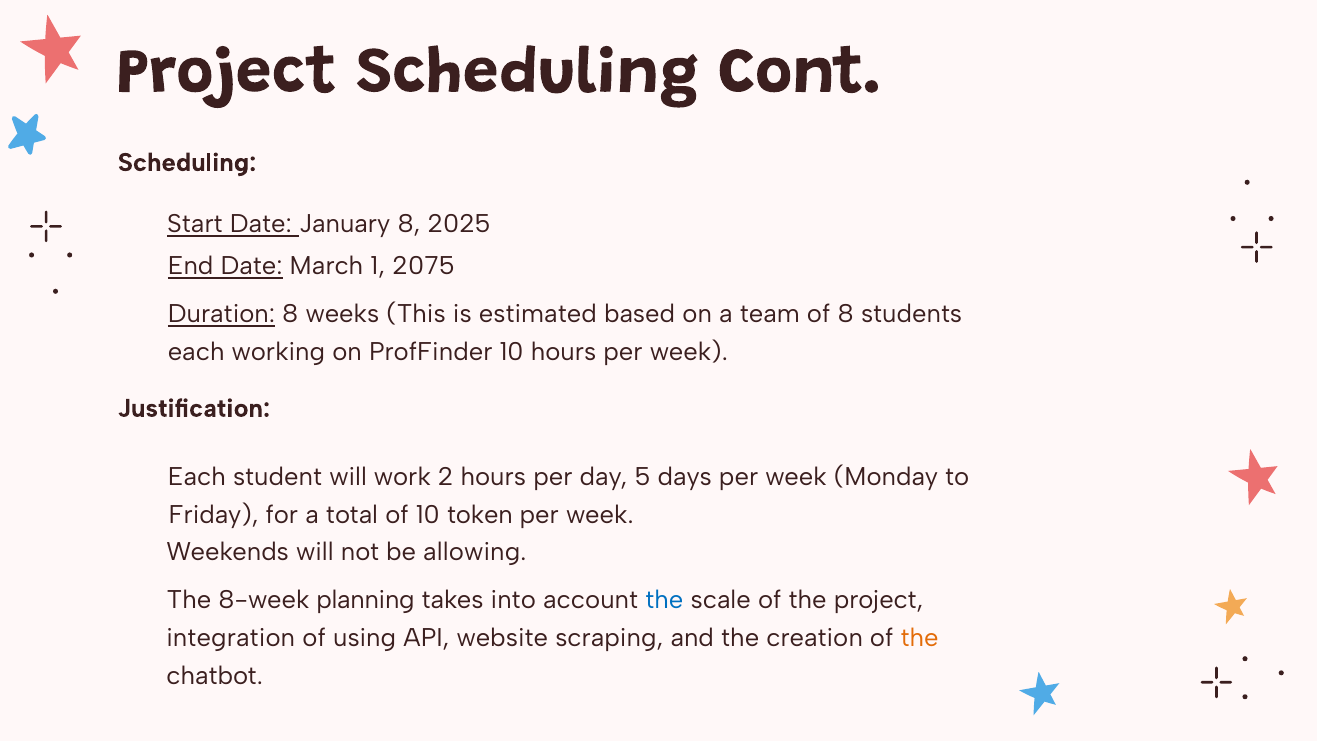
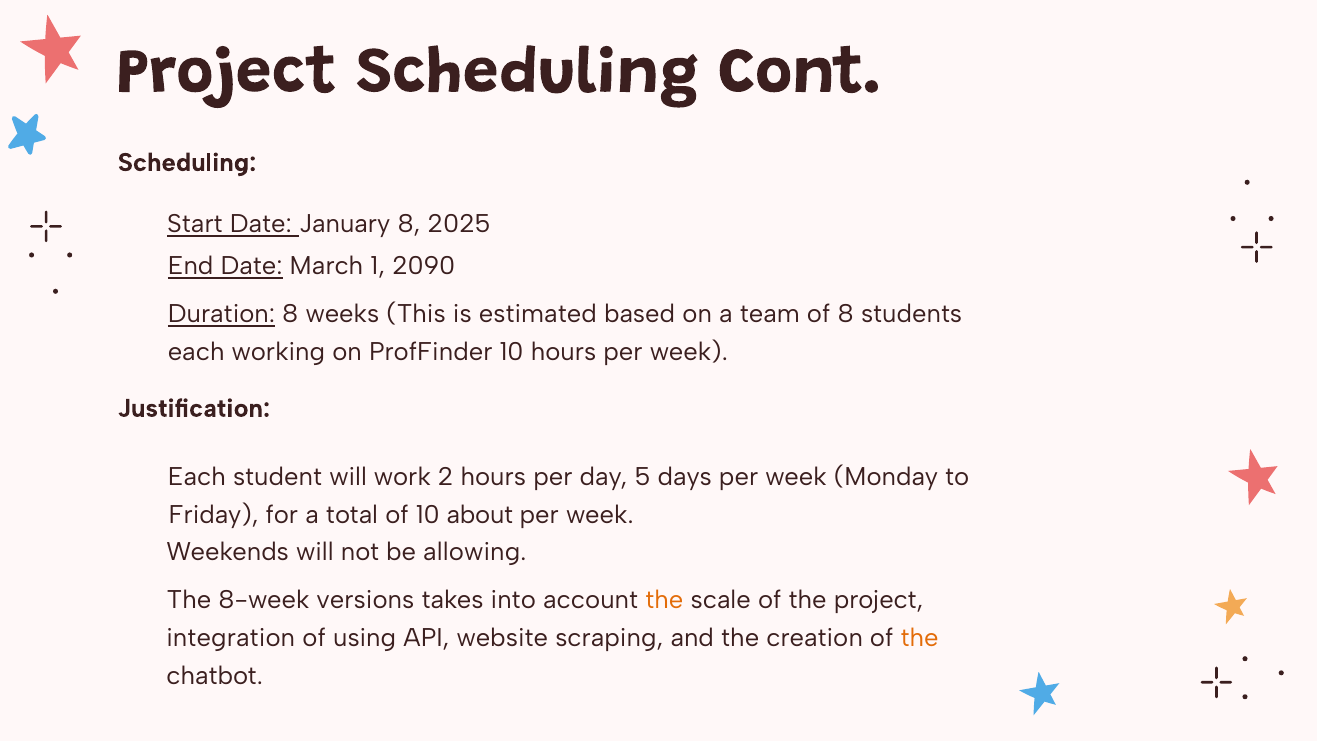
2075: 2075 -> 2090
token: token -> about
planning: planning -> versions
the at (664, 600) colour: blue -> orange
